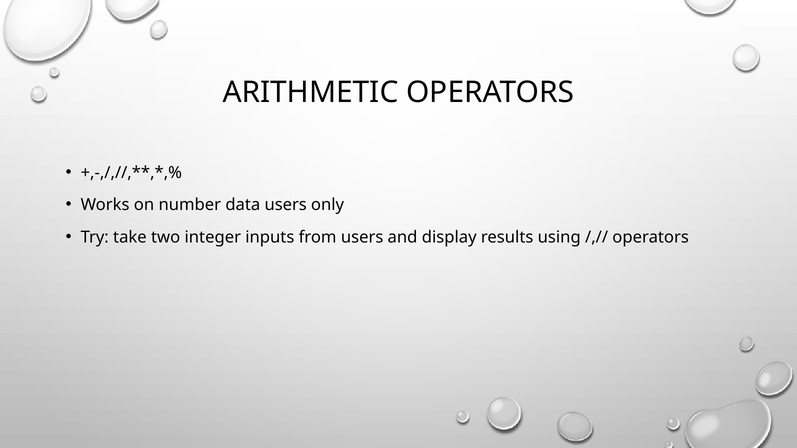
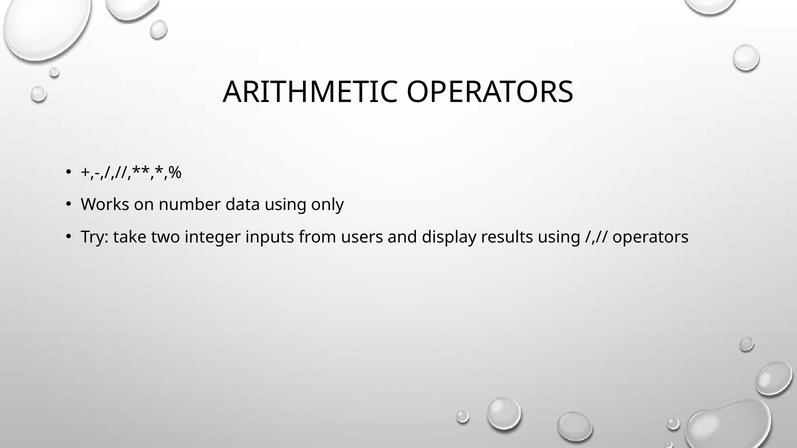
data users: users -> using
